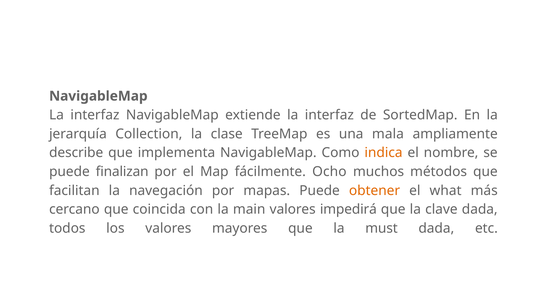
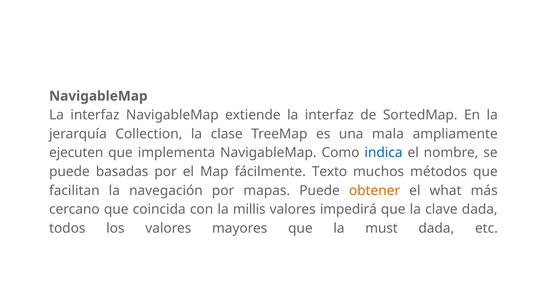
describe: describe -> ejecuten
indica colour: orange -> blue
finalizan: finalizan -> basadas
Ocho: Ocho -> Texto
main: main -> millis
